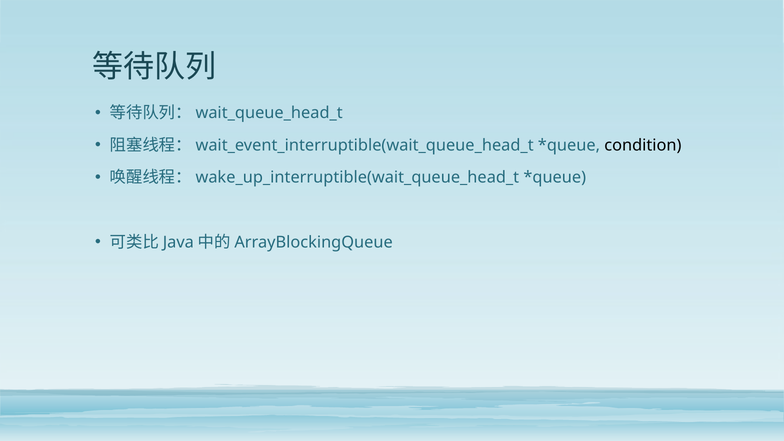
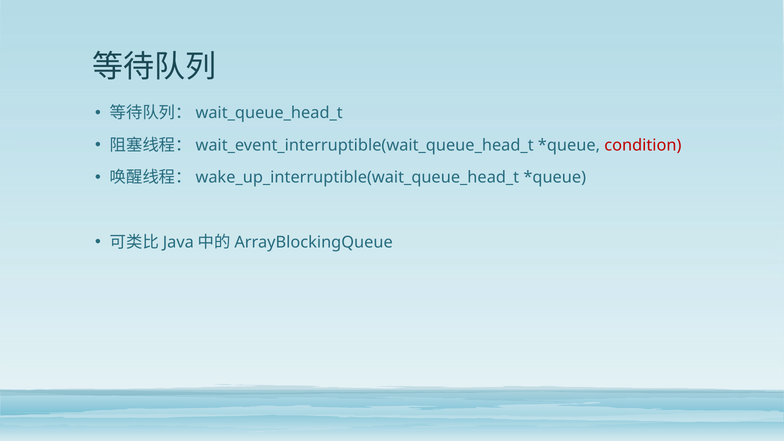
condition colour: black -> red
